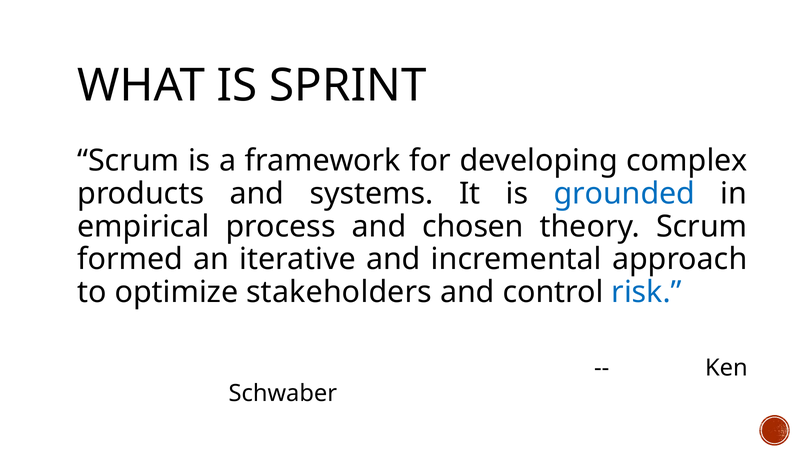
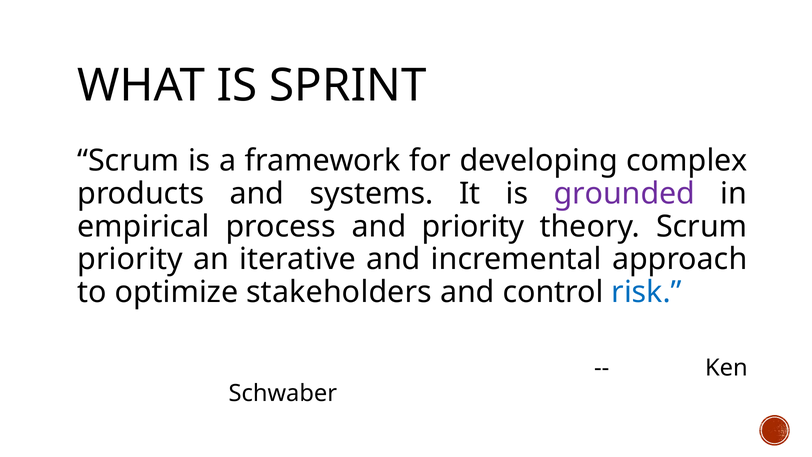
grounded colour: blue -> purple
and chosen: chosen -> priority
formed at (130, 259): formed -> priority
